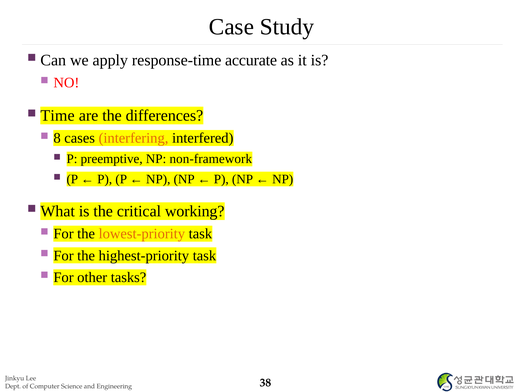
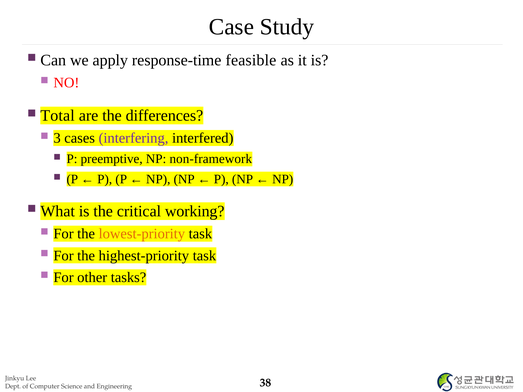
accurate: accurate -> feasible
Time: Time -> Total
8: 8 -> 3
interfering colour: orange -> purple
